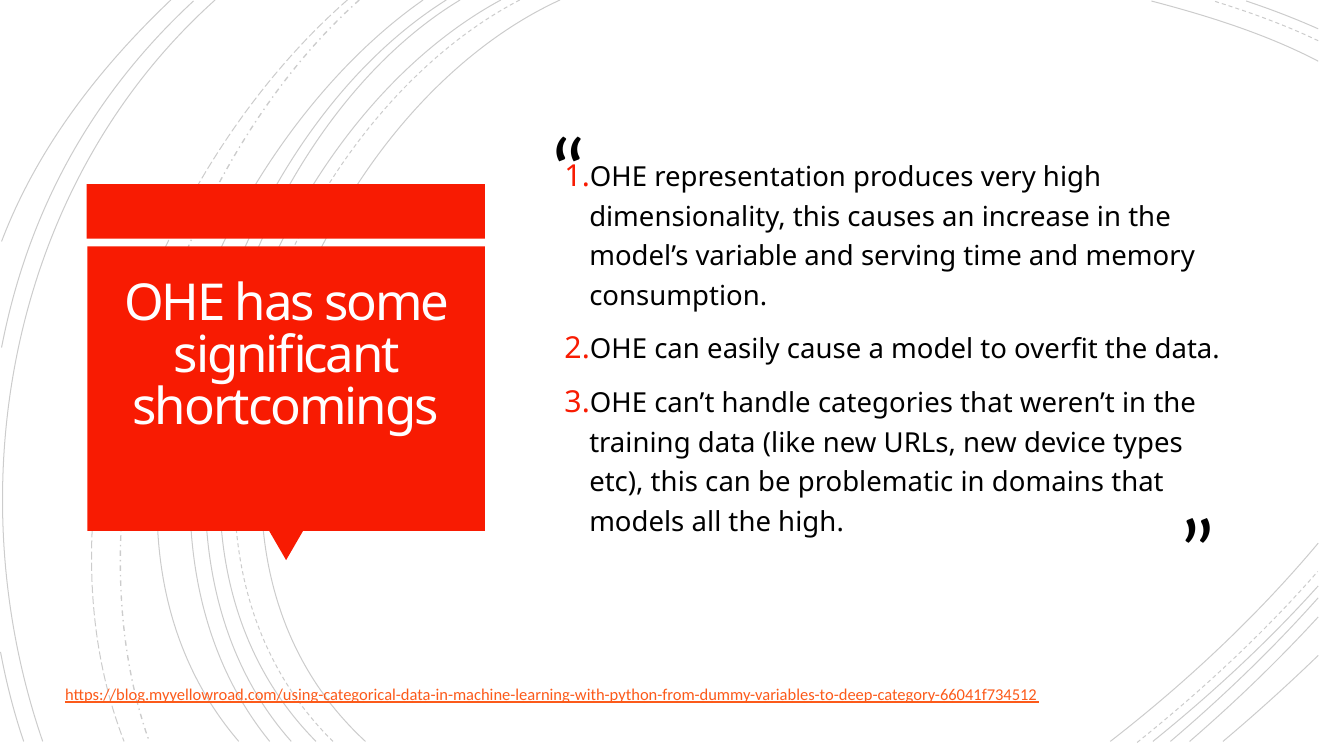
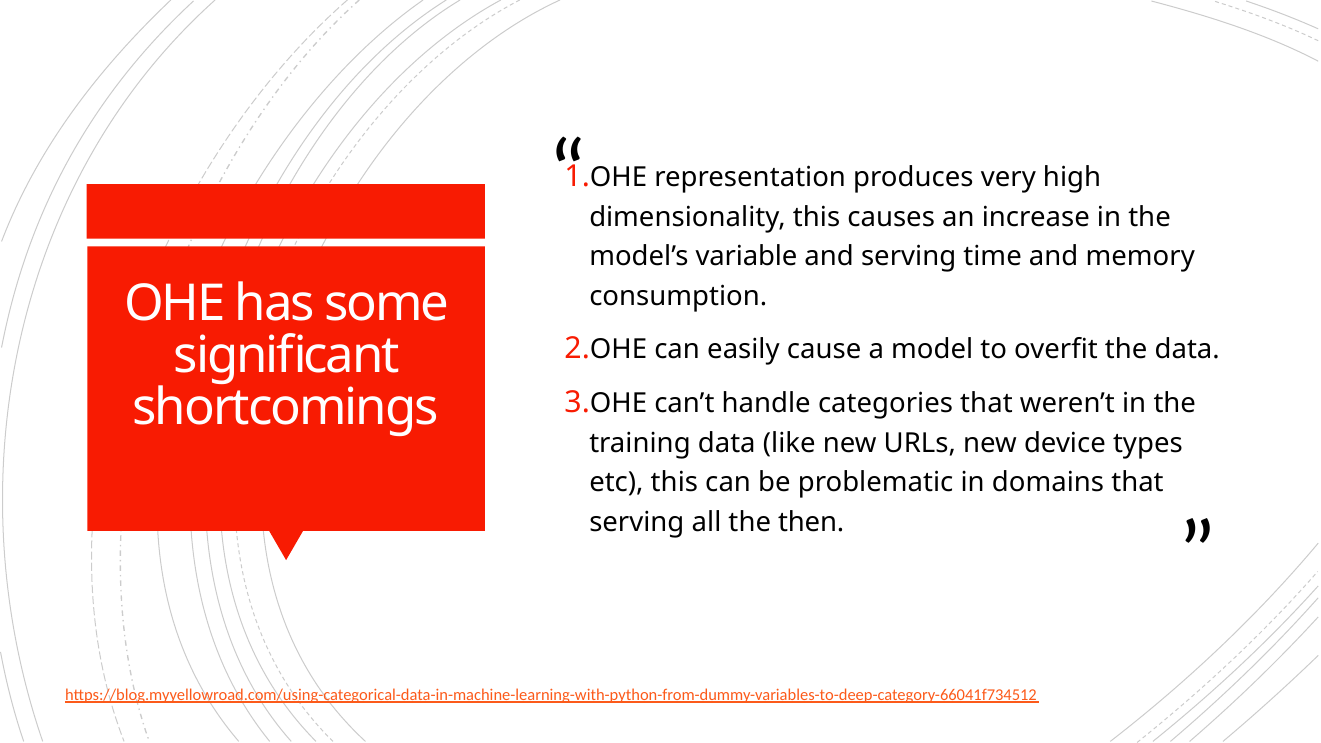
models at (637, 522): models -> serving
the high: high -> then
